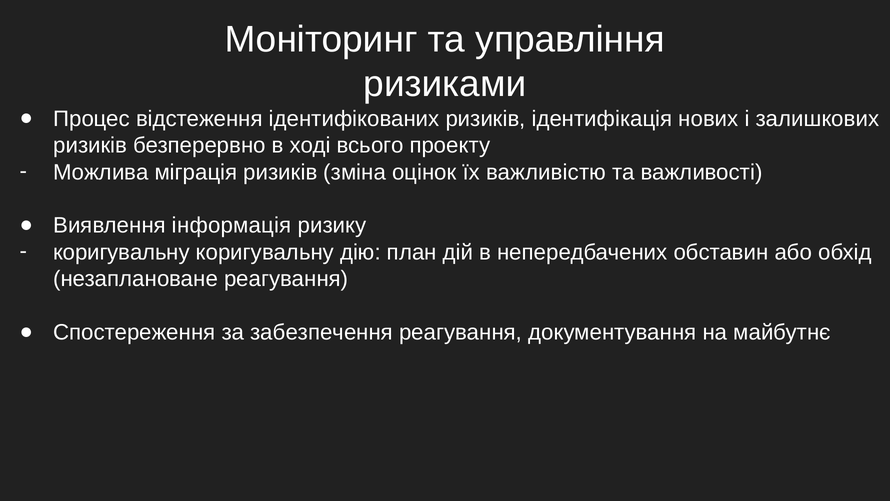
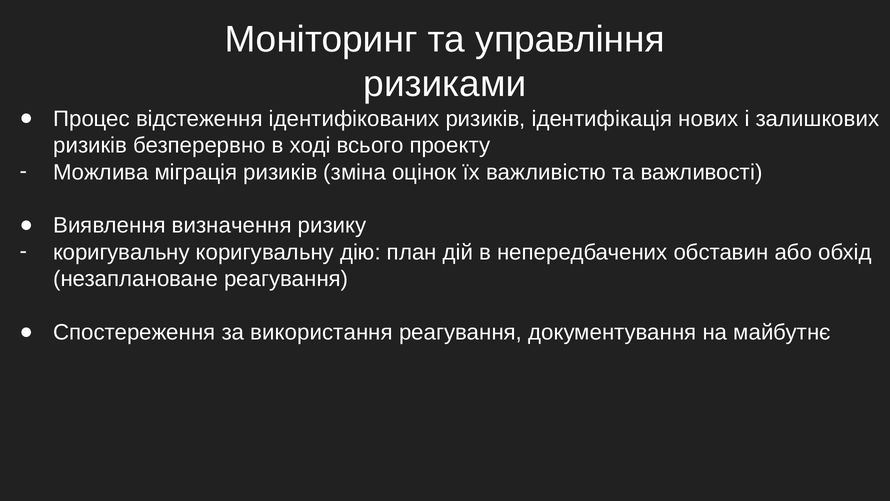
інформація: інформація -> визначення
забезпечення: забезпечення -> використання
